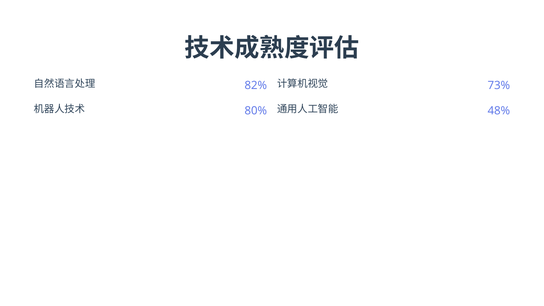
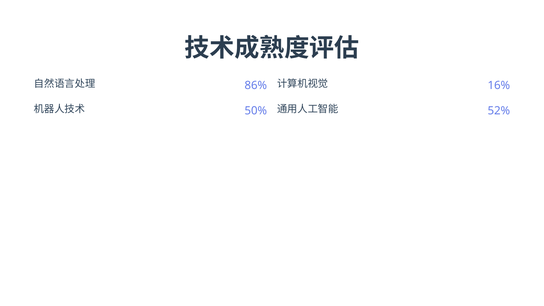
82%: 82% -> 86%
73%: 73% -> 16%
80%: 80% -> 50%
48%: 48% -> 52%
